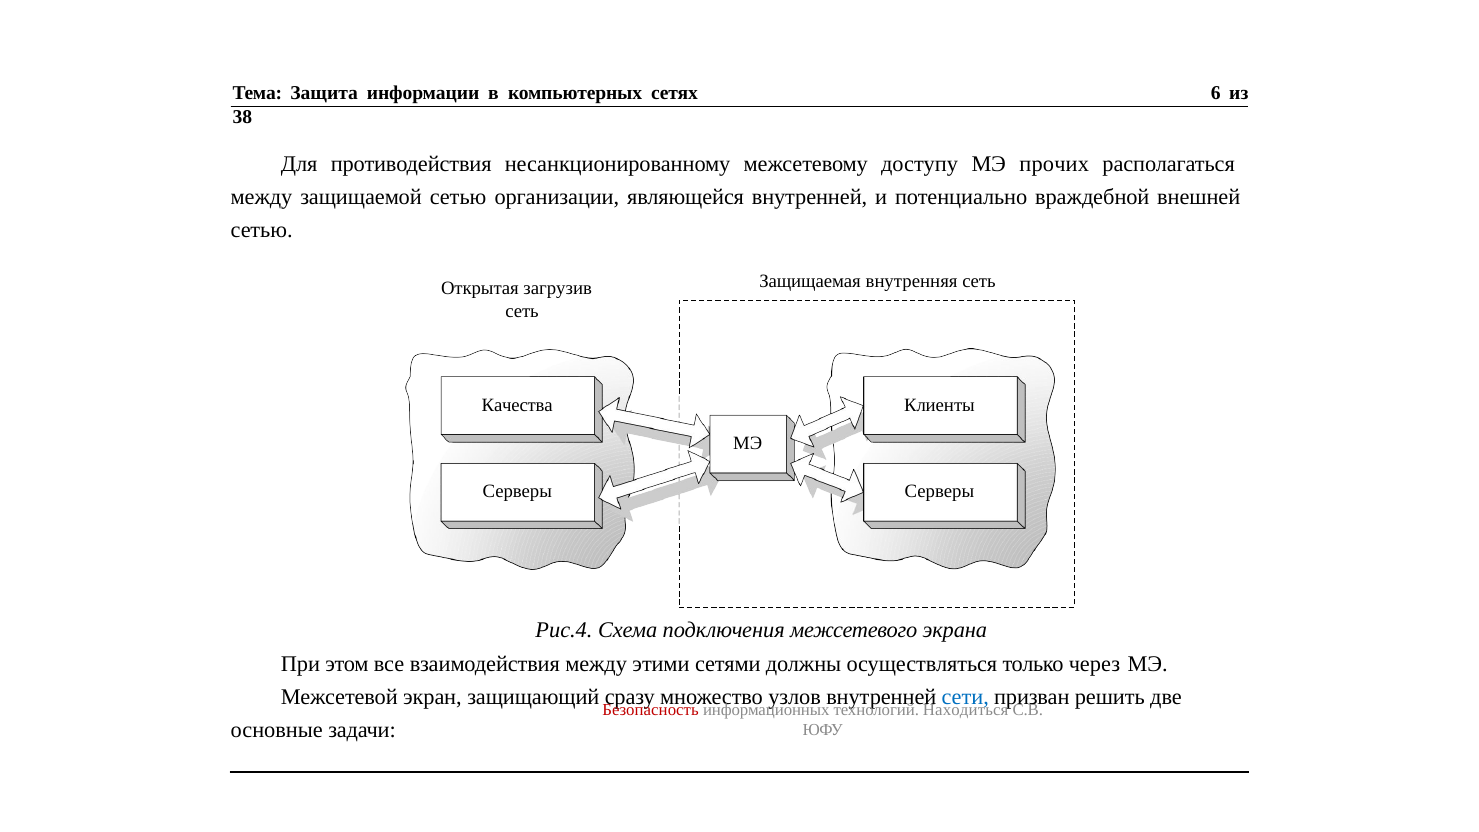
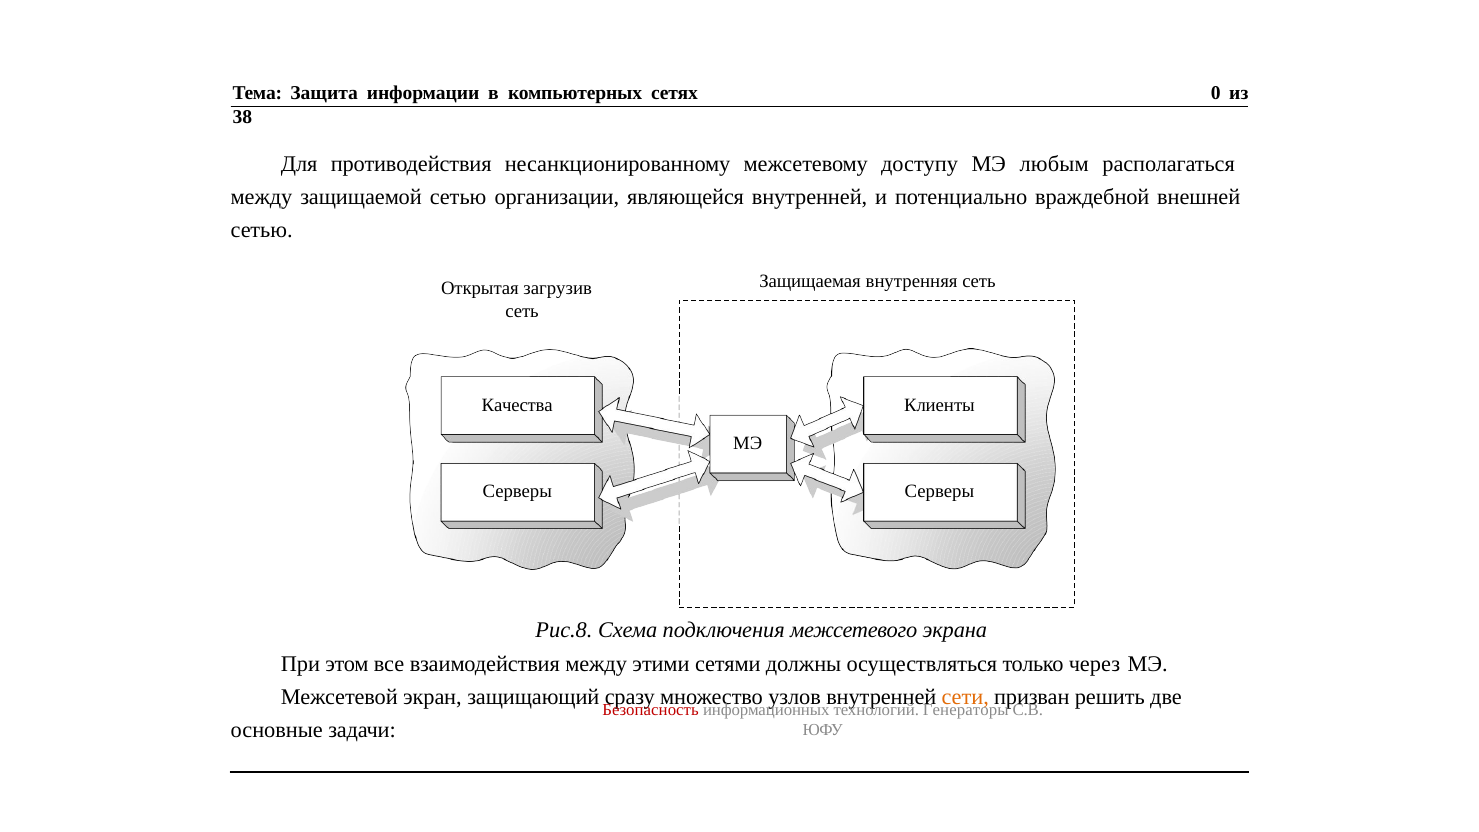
6: 6 -> 0
прочих: прочих -> любым
Рис.4: Рис.4 -> Рис.8
сети colour: blue -> orange
Находиться: Находиться -> Генераторы
